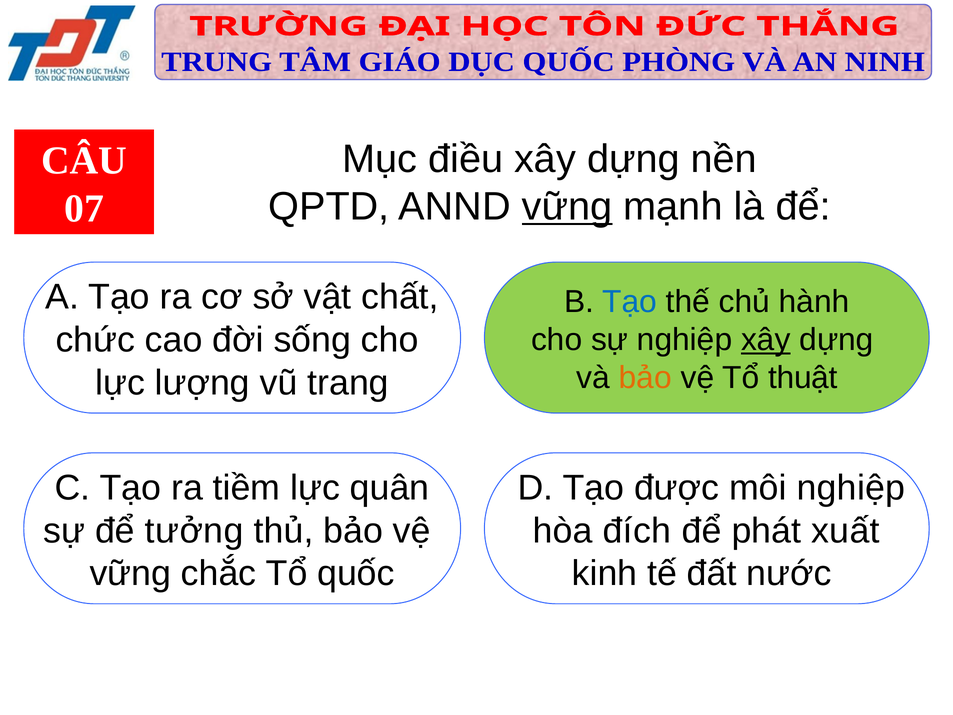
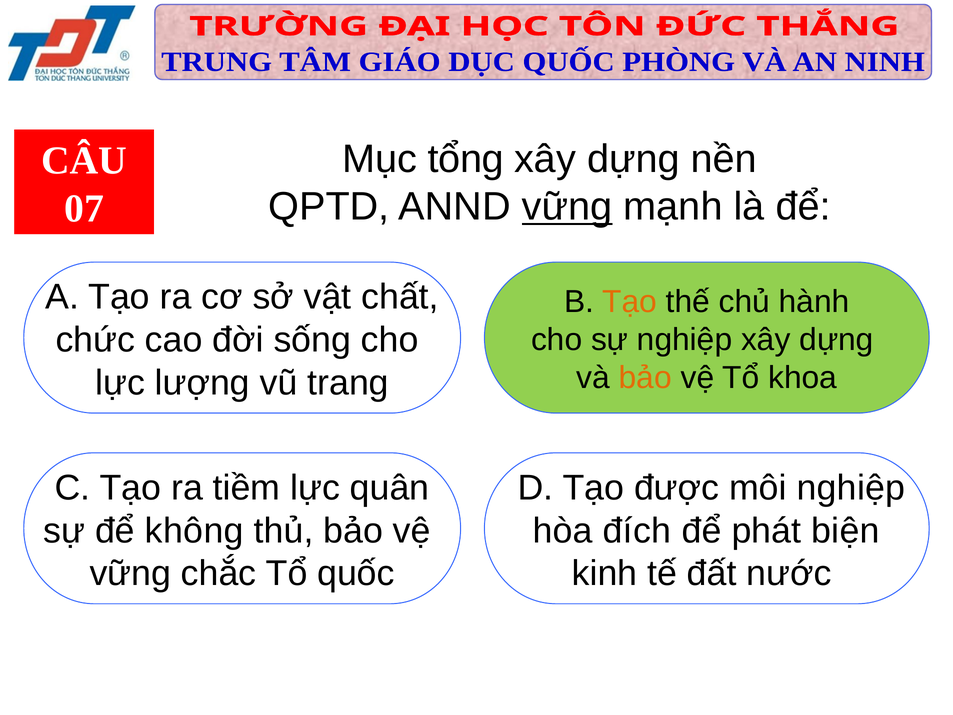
điều: điều -> tổng
Tạo at (630, 302) colour: blue -> orange
xây at (766, 340) underline: present -> none
thuật: thuật -> khoa
tưởng: tưởng -> không
xuất: xuất -> biện
